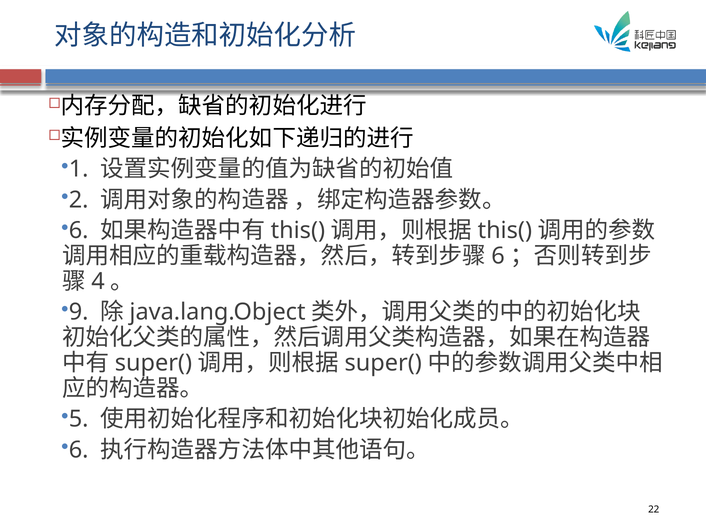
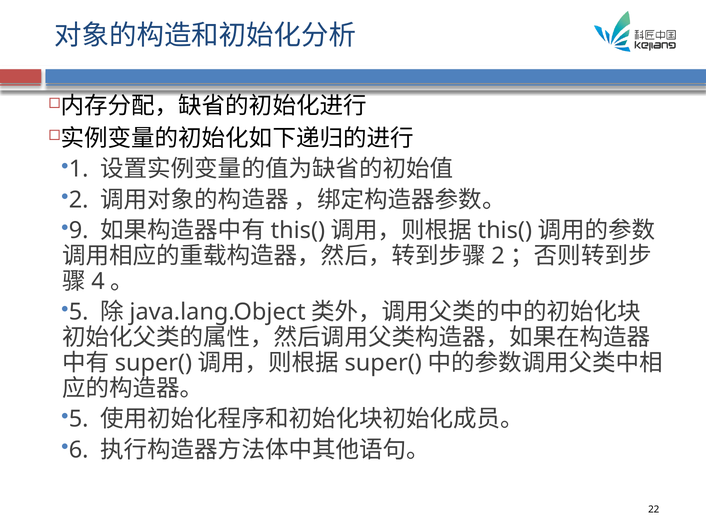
6 at (79, 231): 6 -> 9
6 at (498, 256): 6 -> 2
9 at (79, 312): 9 -> 5
